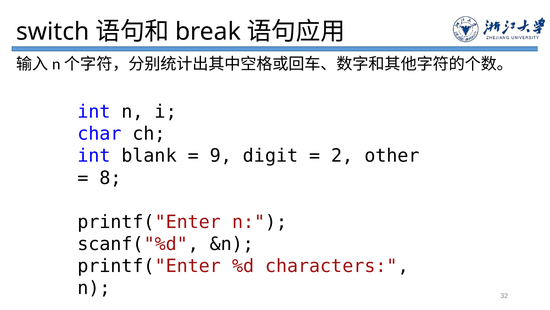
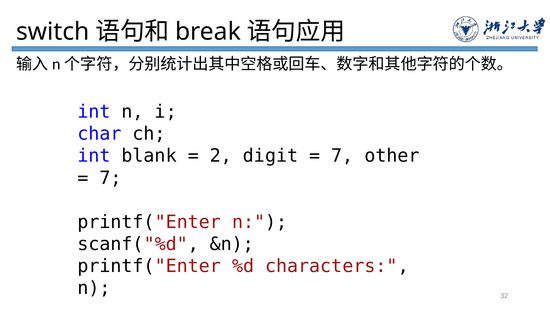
9: 9 -> 2
2 at (342, 156): 2 -> 7
8 at (110, 178): 8 -> 7
